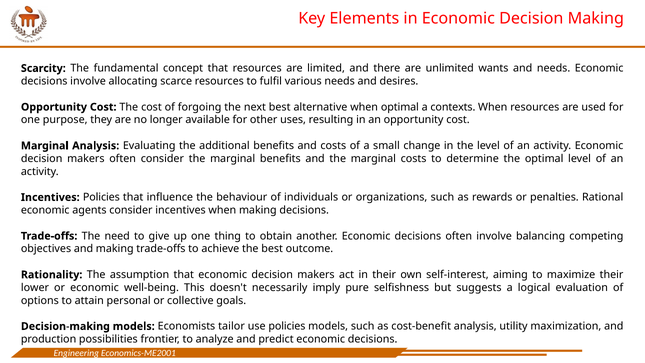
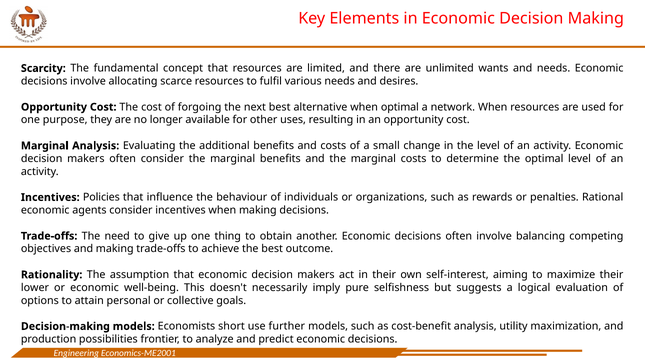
contexts: contexts -> network
tailor: tailor -> short
use policies: policies -> further
